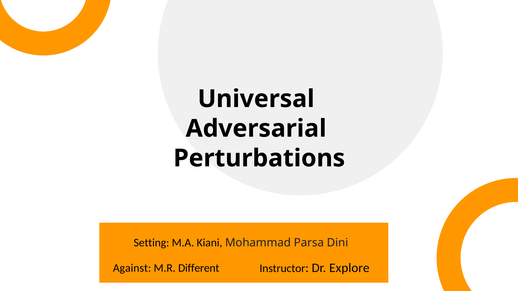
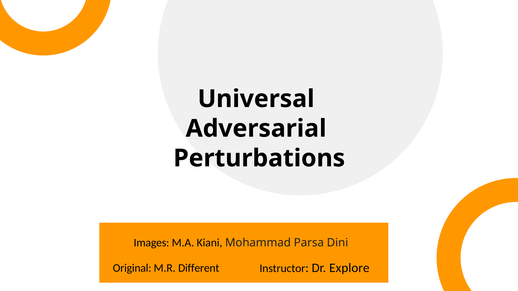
Setting: Setting -> Images
Against: Against -> Original
